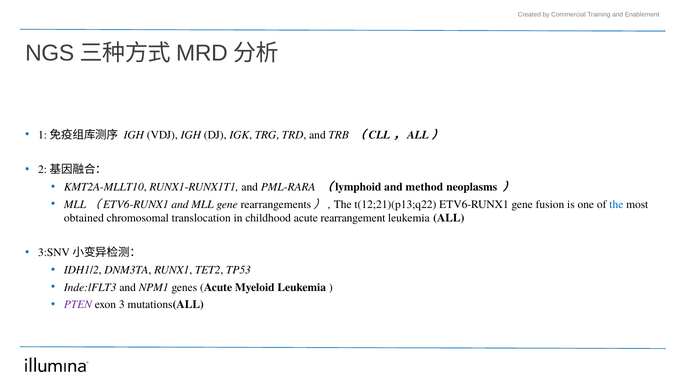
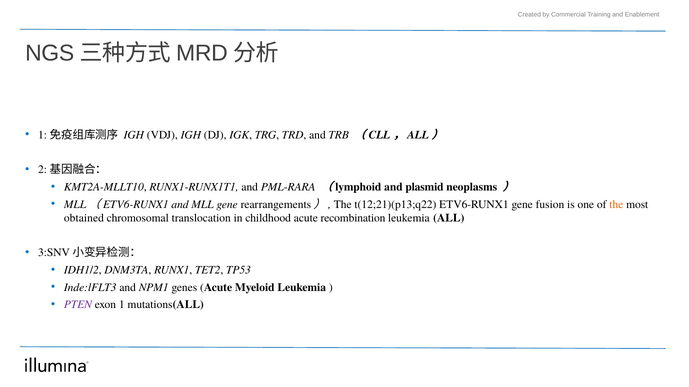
method: method -> plasmid
the at (616, 205) colour: blue -> orange
rearrangement: rearrangement -> recombination
3: 3 -> 1
